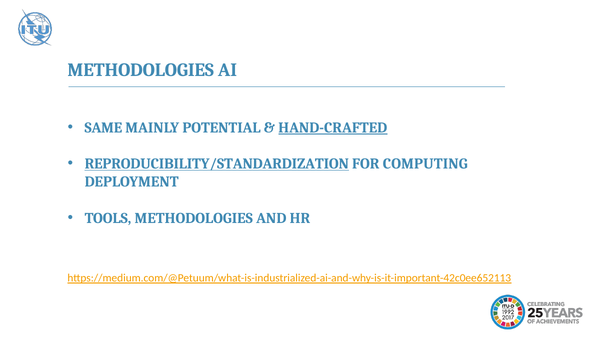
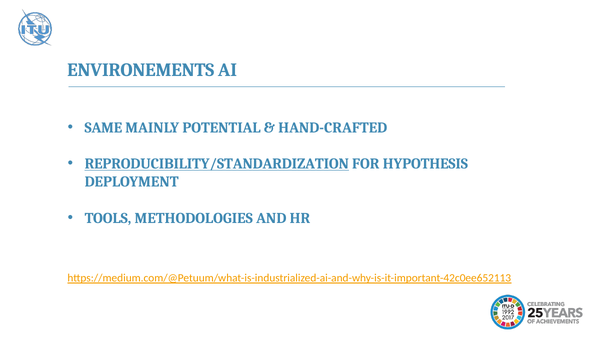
METHODOLOGIES at (141, 70): METHODOLOGIES -> ENVIRONEMENTS
HAND-CRAFTED underline: present -> none
COMPUTING: COMPUTING -> HYPOTHESIS
